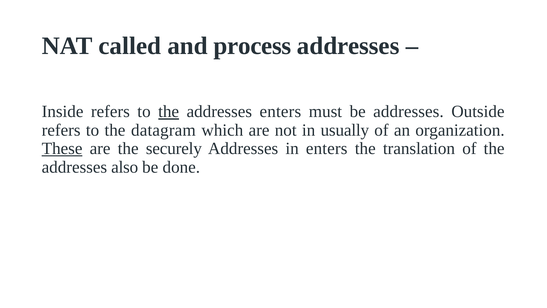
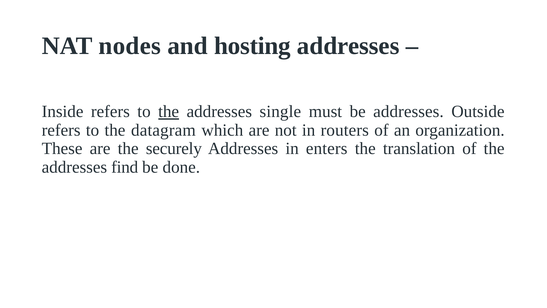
called: called -> nodes
process: process -> hosting
addresses enters: enters -> single
usually: usually -> routers
These underline: present -> none
also: also -> find
